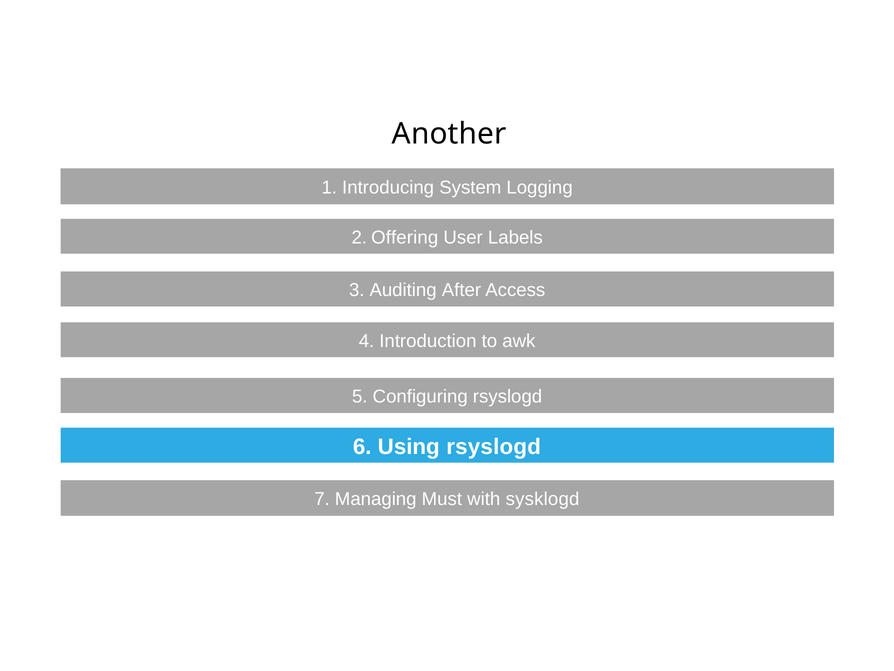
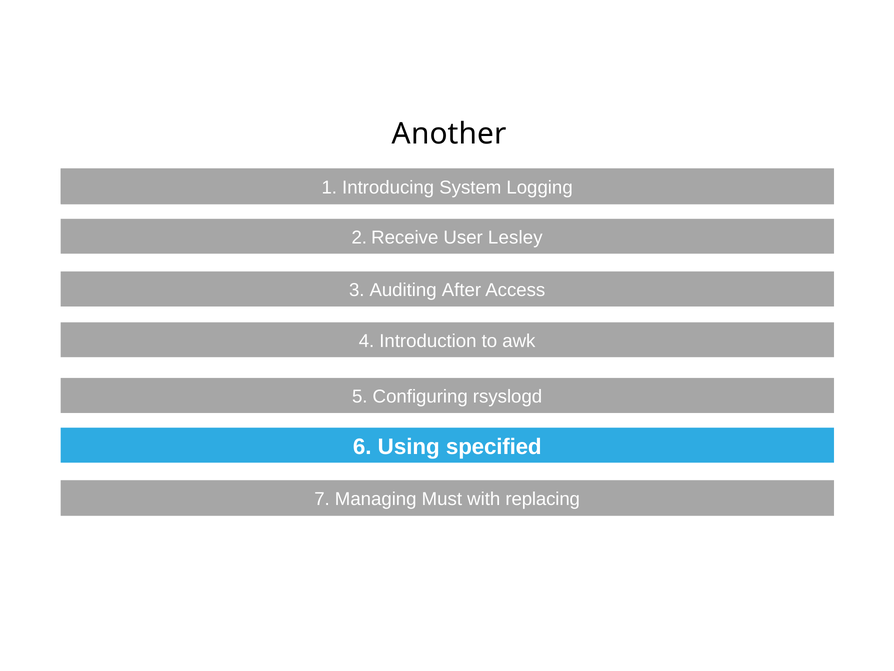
Offering: Offering -> Receive
Labels: Labels -> Lesley
Using rsyslogd: rsyslogd -> specified
sysklogd: sysklogd -> replacing
